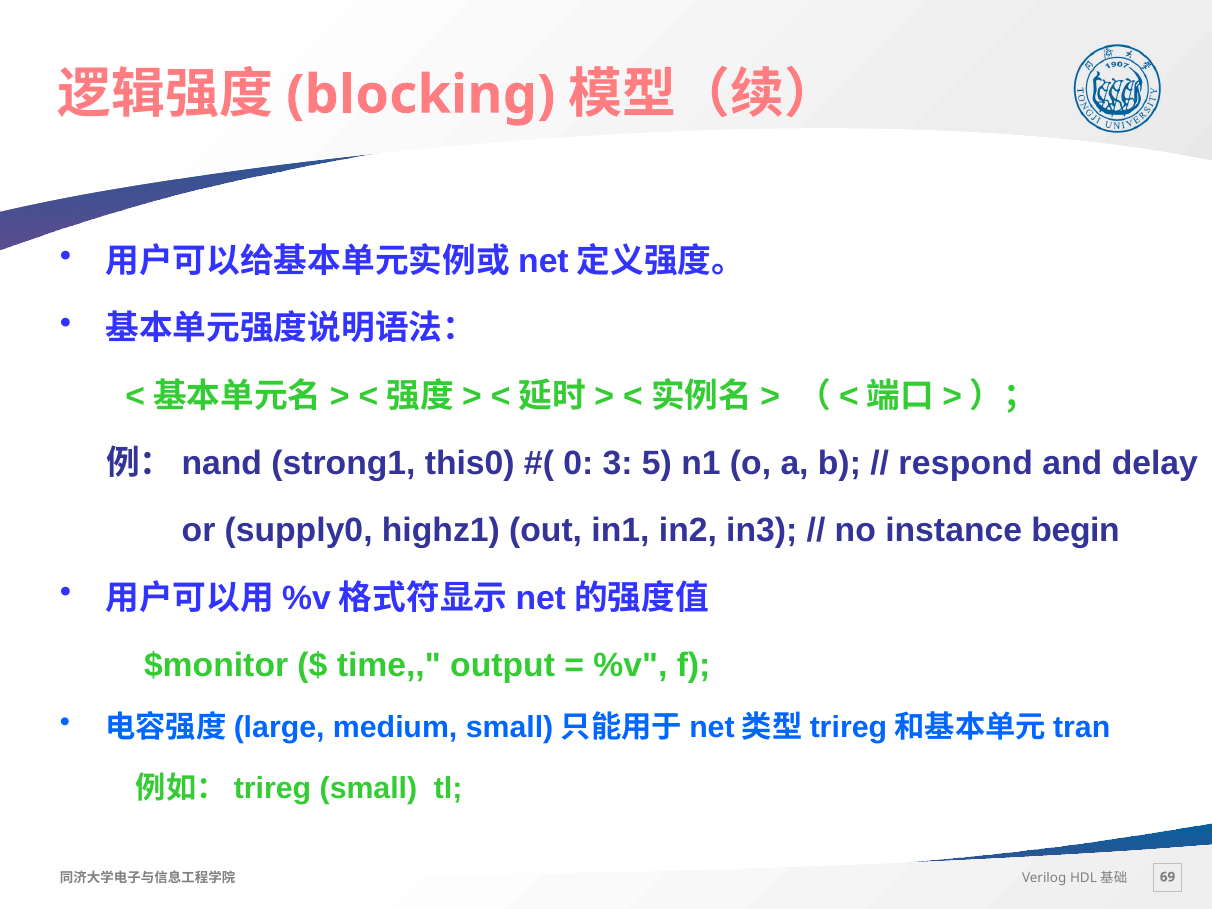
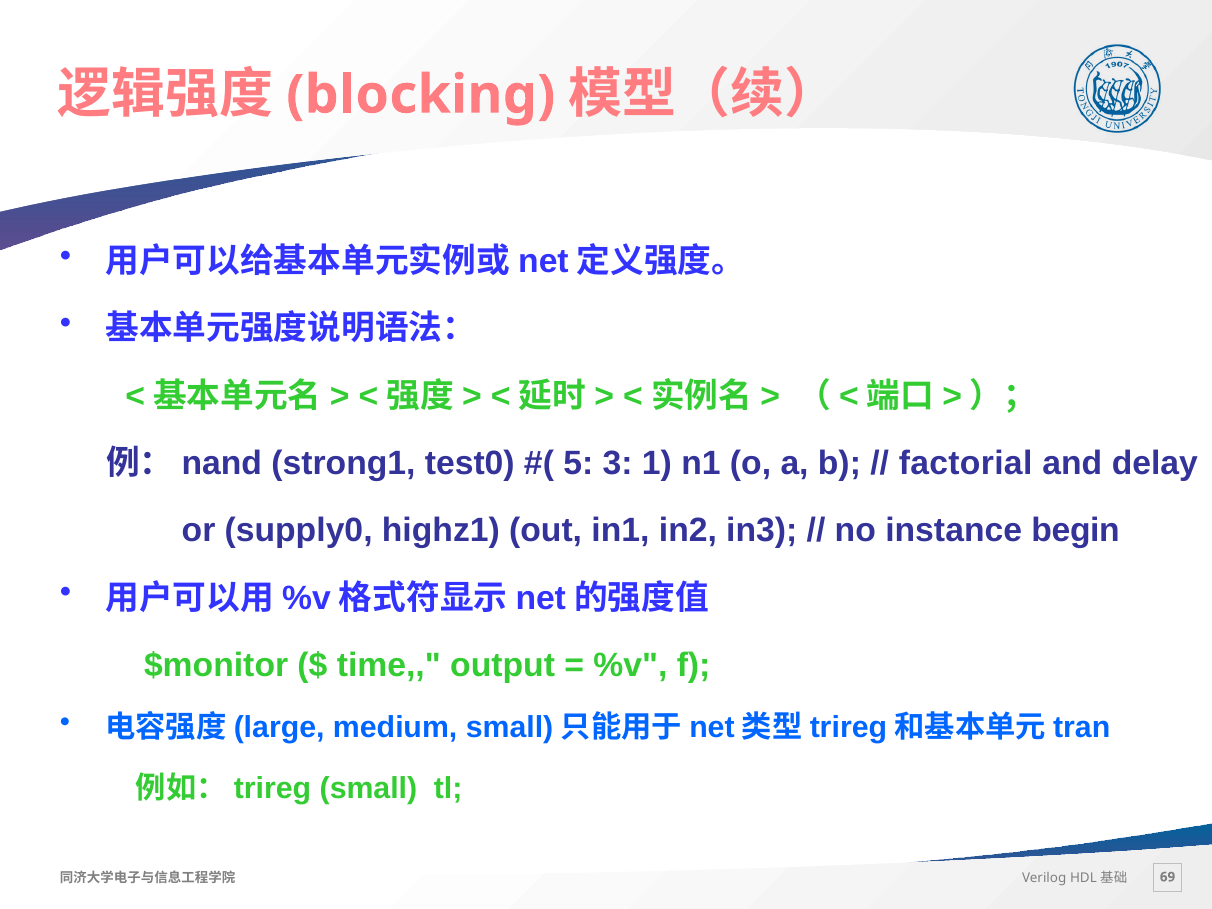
this0: this0 -> test0
0: 0 -> 5
5: 5 -> 1
respond: respond -> factorial
